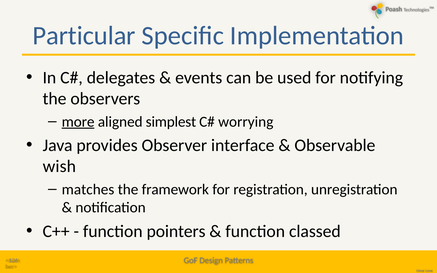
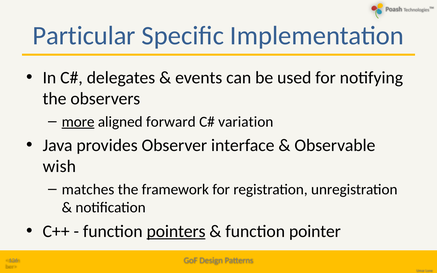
simplest: simplest -> forward
worrying: worrying -> variation
pointers underline: none -> present
classed: classed -> pointer
